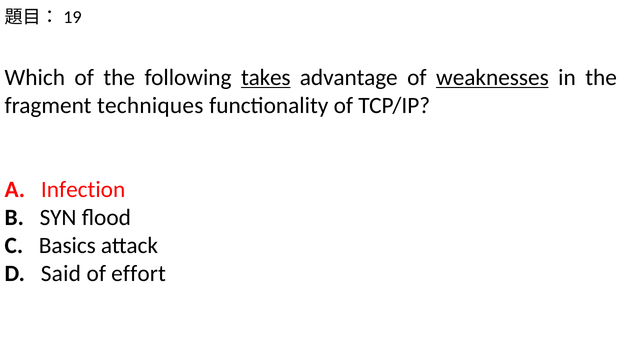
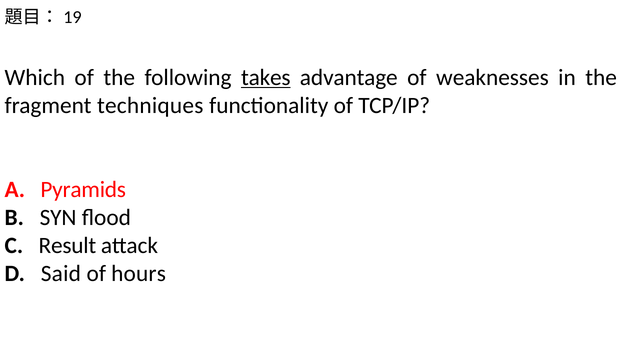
weaknesses underline: present -> none
Infection: Infection -> Pyramids
Basics: Basics -> Result
effort: effort -> hours
